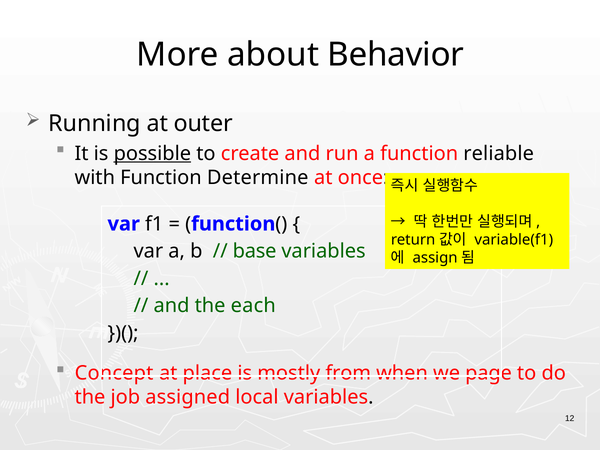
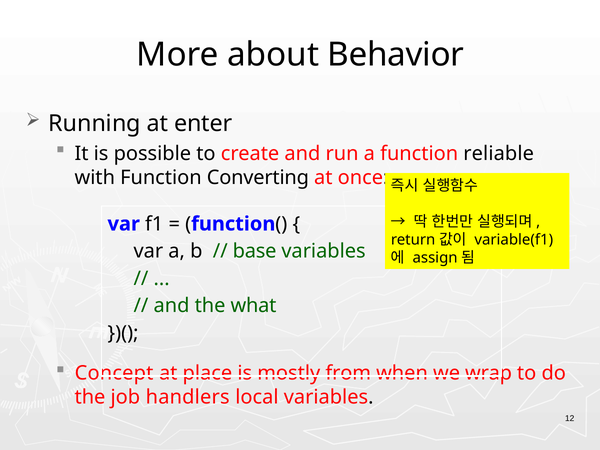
outer: outer -> enter
possible underline: present -> none
Determine: Determine -> Converting
each: each -> what
page: page -> wrap
assigned: assigned -> handlers
